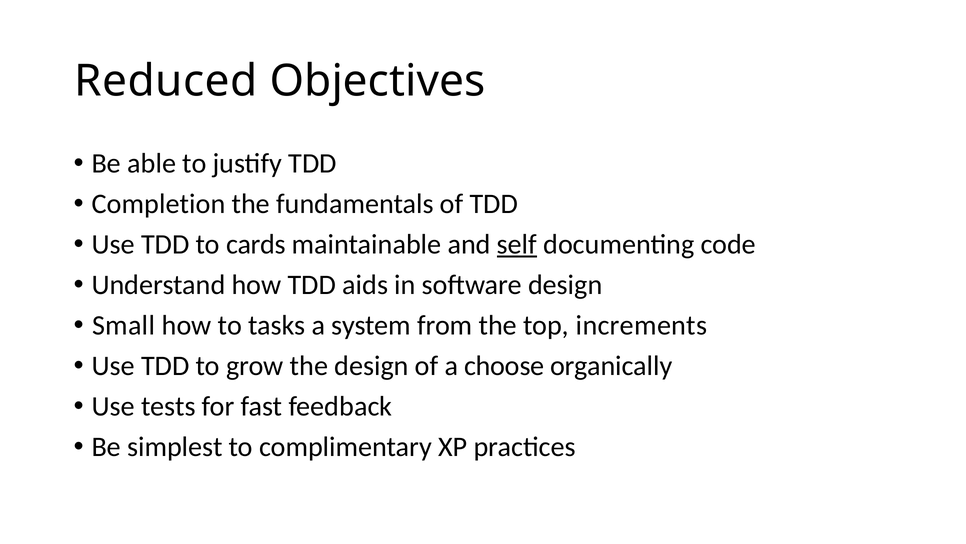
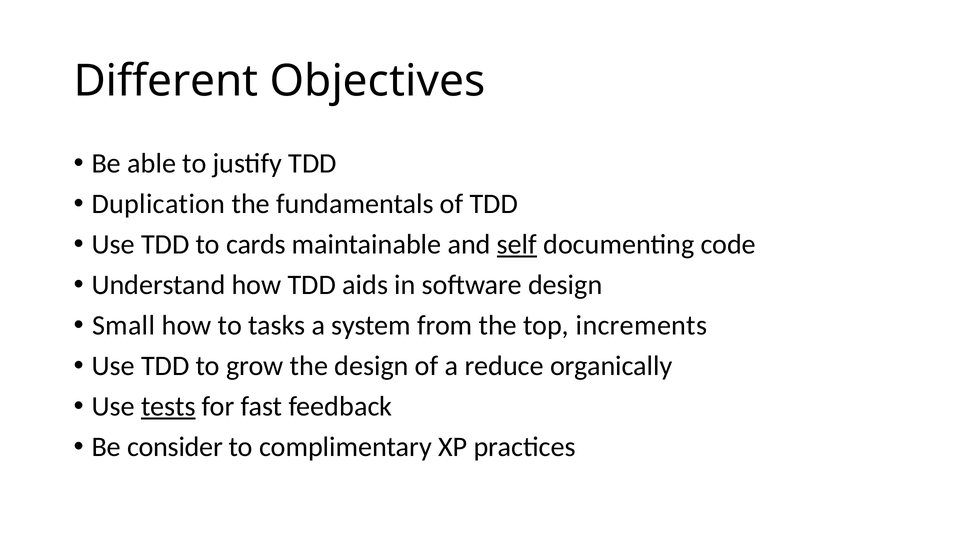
Reduced: Reduced -> Different
Completion: Completion -> Duplication
choose: choose -> reduce
tests underline: none -> present
simplest: simplest -> consider
